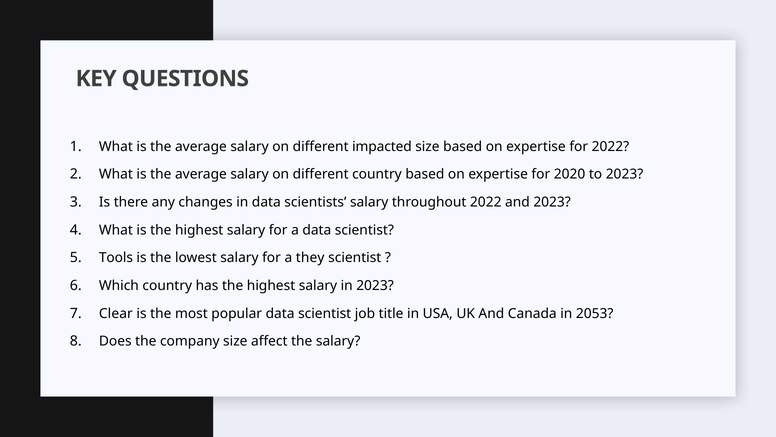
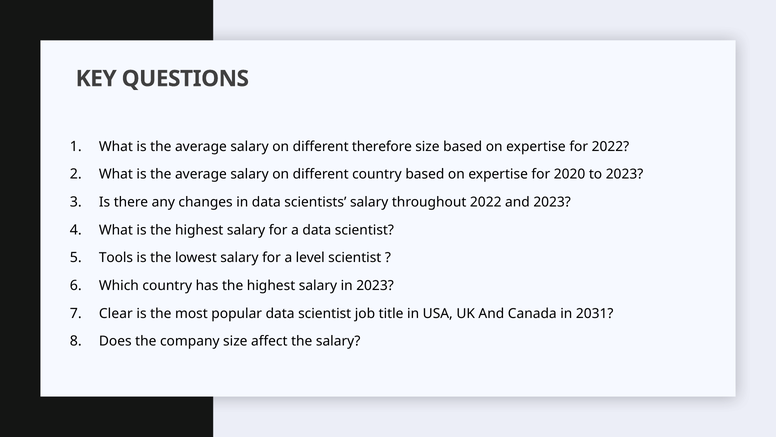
impacted: impacted -> therefore
they: they -> level
2053: 2053 -> 2031
